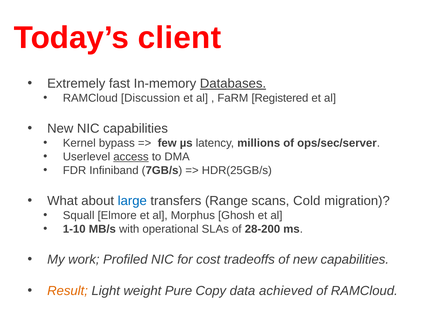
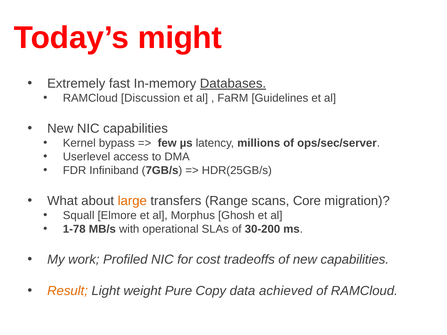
client: client -> might
Registered: Registered -> Guidelines
access underline: present -> none
large colour: blue -> orange
Cold: Cold -> Core
1-10: 1-10 -> 1-78
28-200: 28-200 -> 30-200
